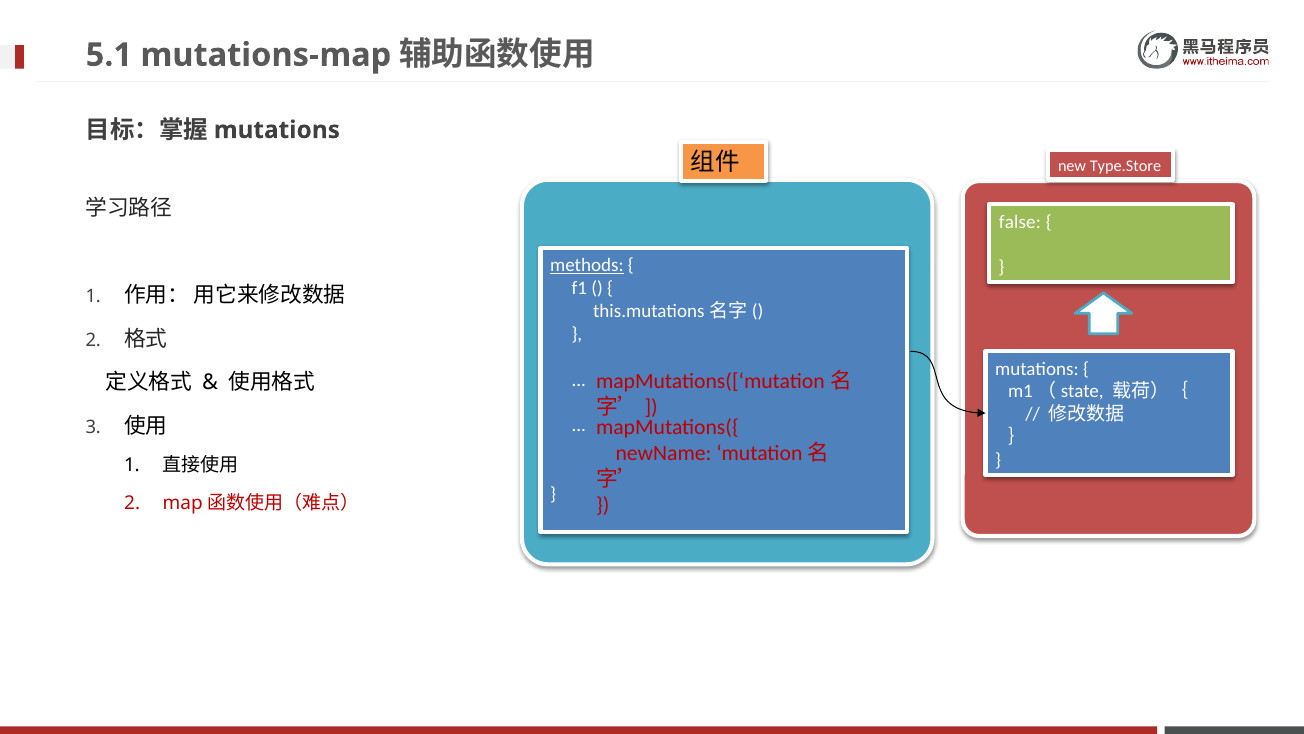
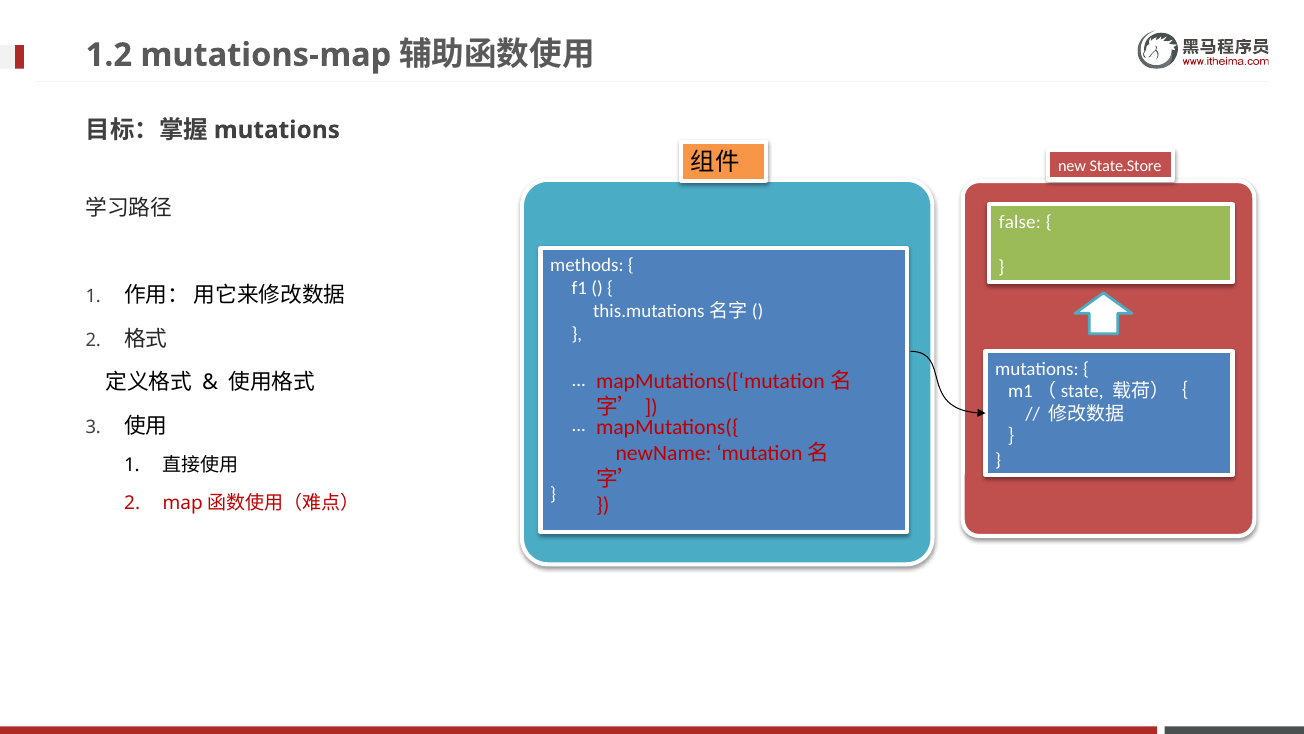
5.1: 5.1 -> 1.2
Type.Store: Type.Store -> State.Store
methods underline: present -> none
